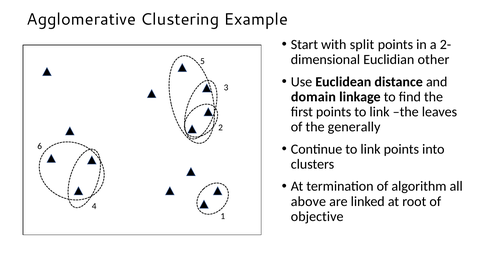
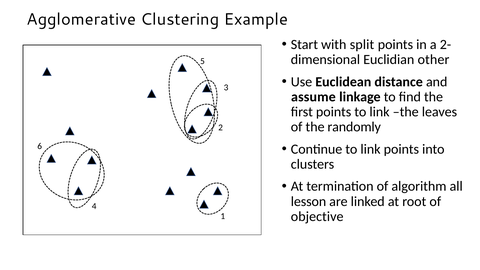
domain: domain -> assume
generally: generally -> randomly
above: above -> lesson
